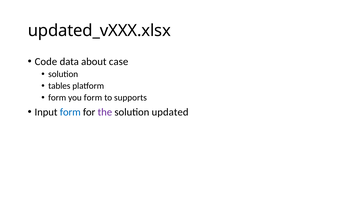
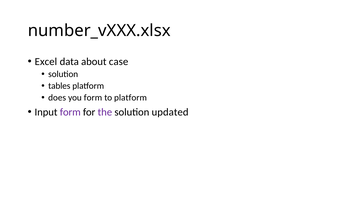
updated_vXXX.xlsx: updated_vXXX.xlsx -> number_vXXX.xlsx
Code: Code -> Excel
form at (57, 98): form -> does
to supports: supports -> platform
form at (70, 112) colour: blue -> purple
